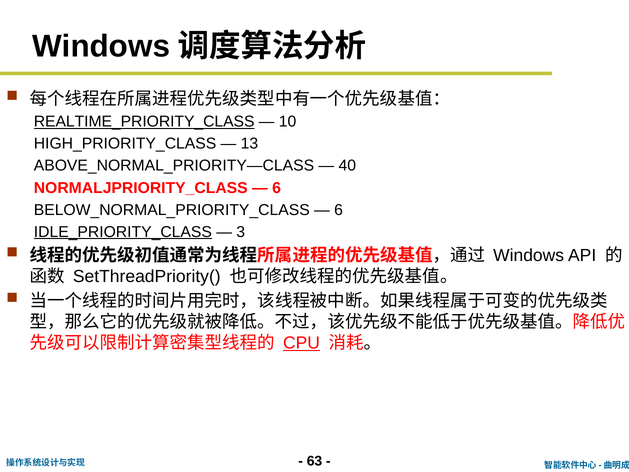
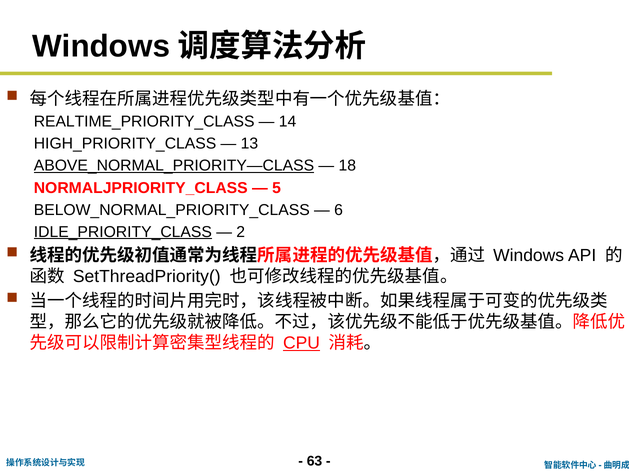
REALTIME_PRIORITY_CLASS underline: present -> none
10: 10 -> 14
ABOVE_NORMAL_PRIORITY—CLASS underline: none -> present
40: 40 -> 18
6 at (277, 188): 6 -> 5
3: 3 -> 2
